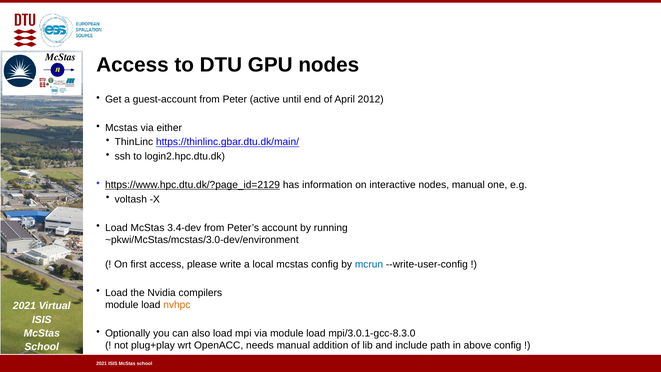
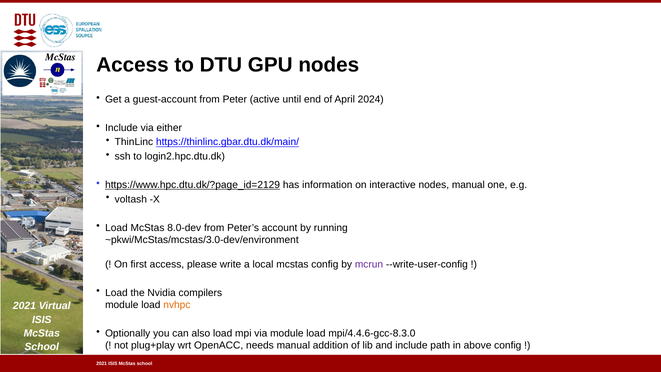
2012: 2012 -> 2024
Mcstas at (121, 128): Mcstas -> Include
3.4-dev: 3.4-dev -> 8.0-dev
mcrun colour: blue -> purple
mpi/3.0.1-gcc-8.3.0: mpi/3.0.1-gcc-8.3.0 -> mpi/4.4.6-gcc-8.3.0
